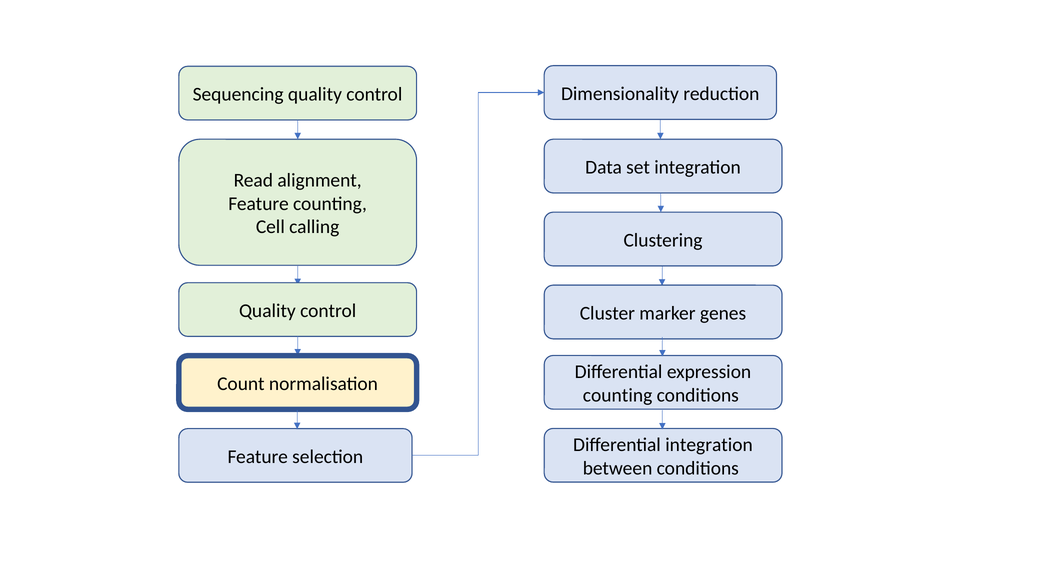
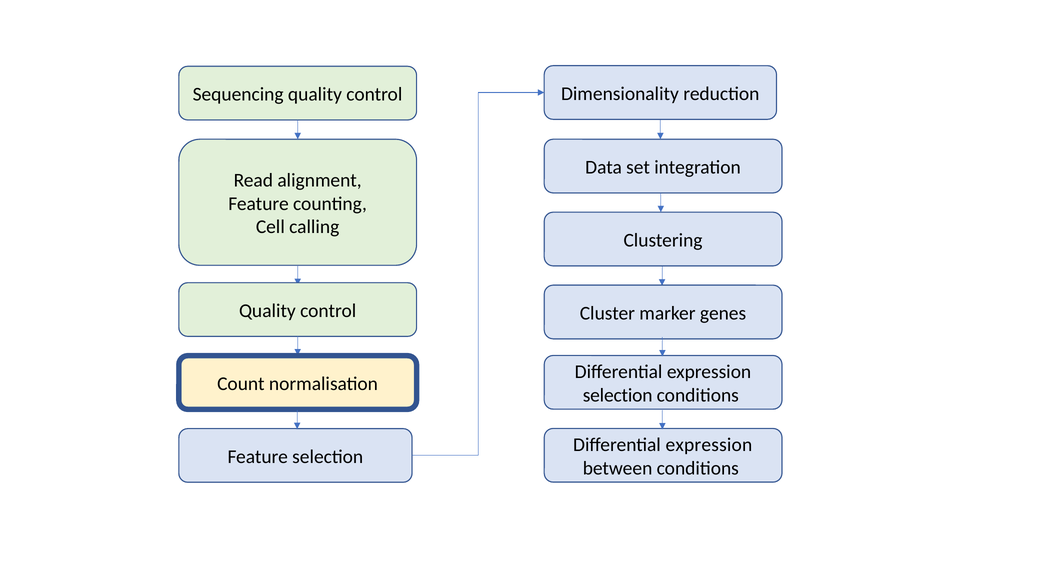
counting at (618, 395): counting -> selection
integration at (709, 445): integration -> expression
